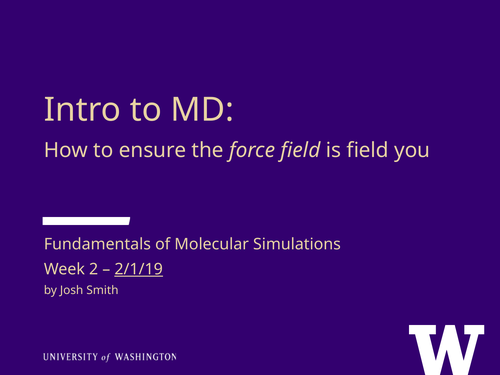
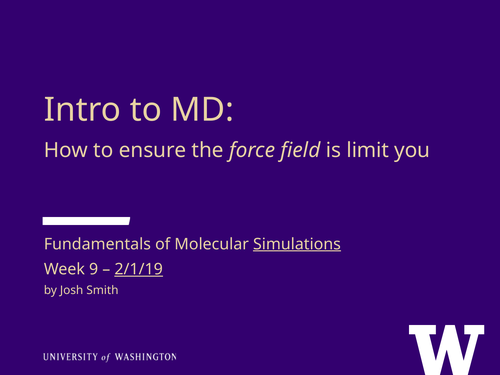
is field: field -> limit
Simulations underline: none -> present
2: 2 -> 9
